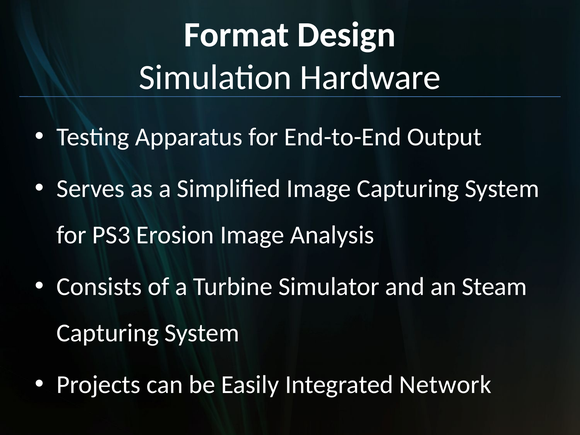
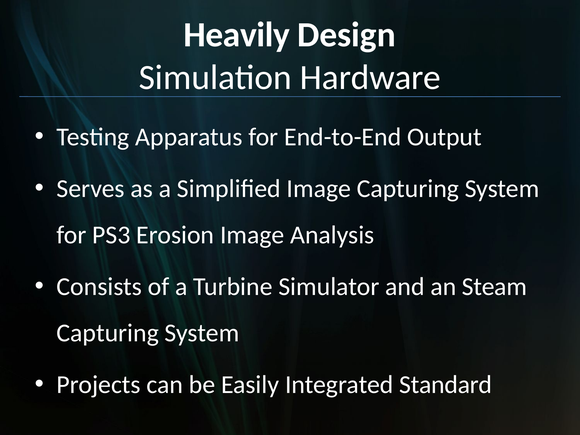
Format: Format -> Heavily
Network: Network -> Standard
